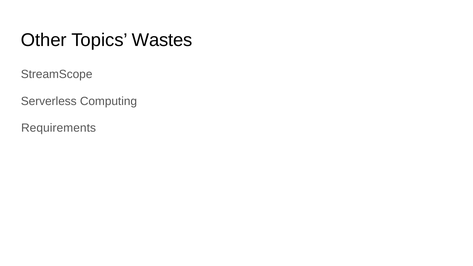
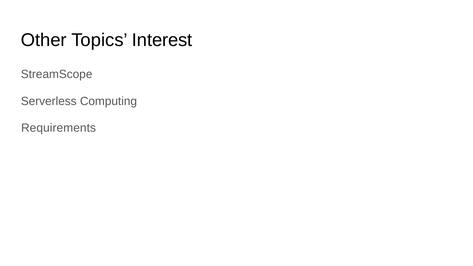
Wastes: Wastes -> Interest
